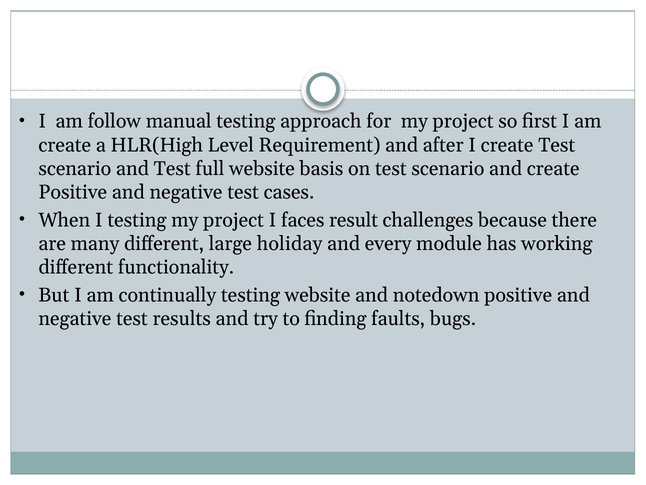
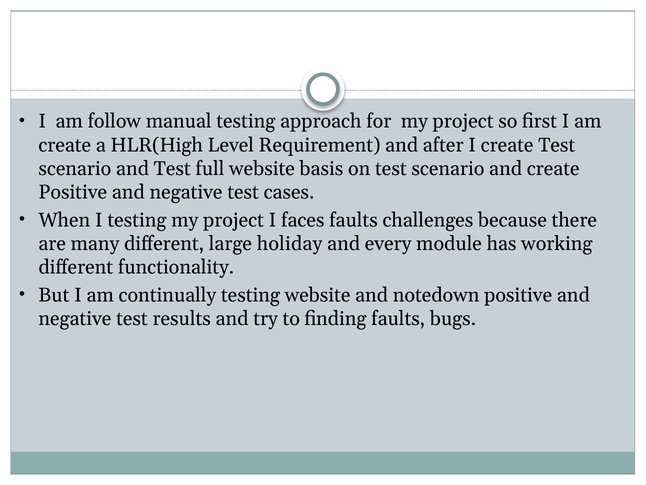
faces result: result -> faults
